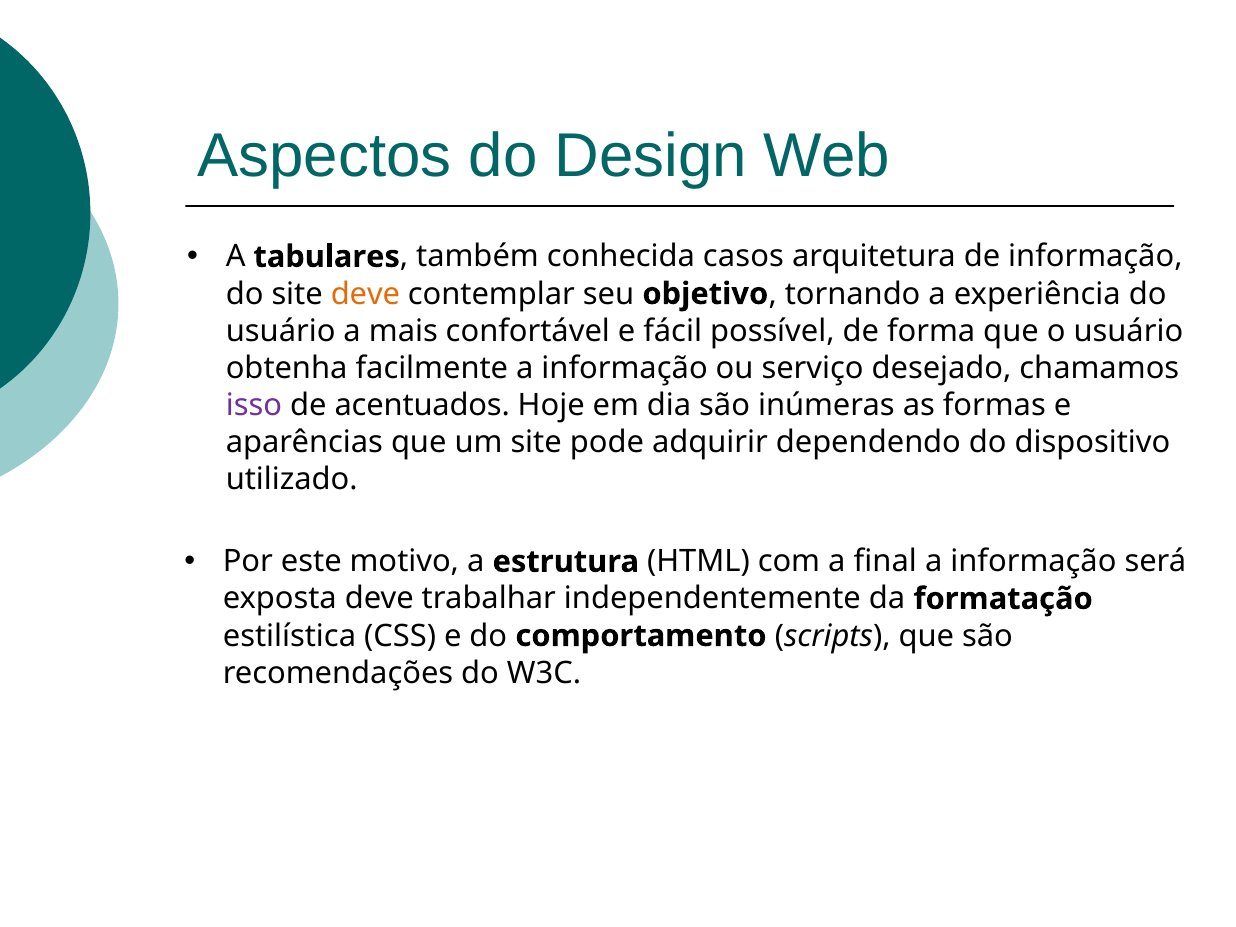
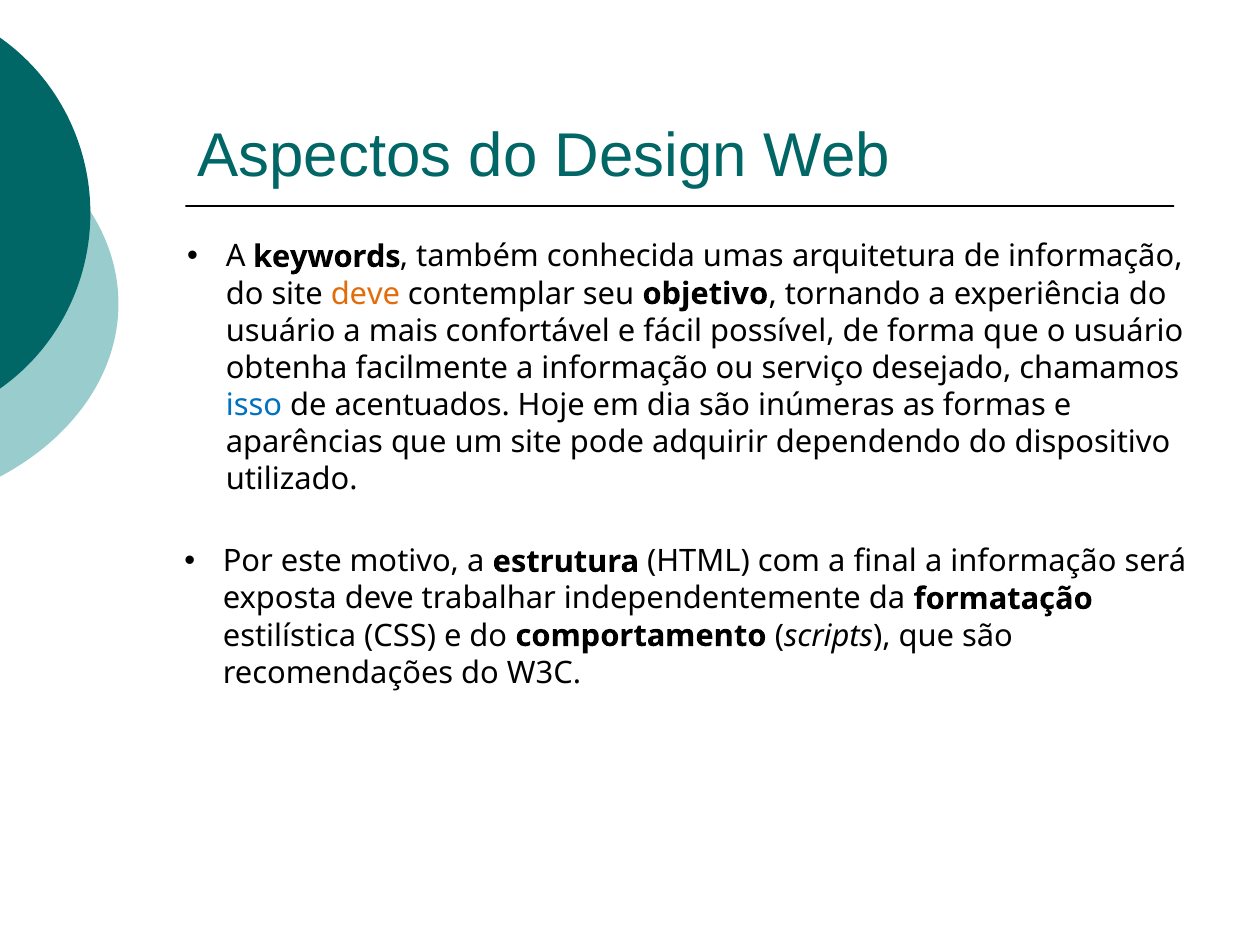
tabulares: tabulares -> keywords
casos: casos -> umas
isso colour: purple -> blue
